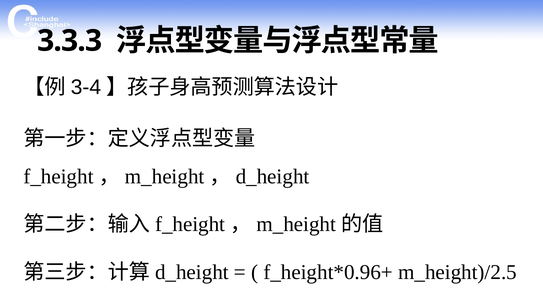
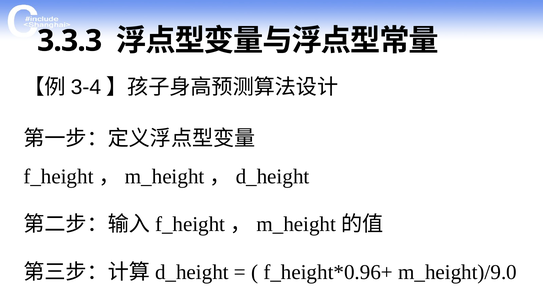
m_height)/2.5: m_height)/2.5 -> m_height)/9.0
